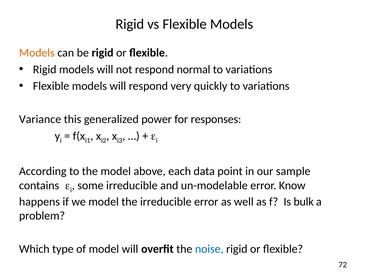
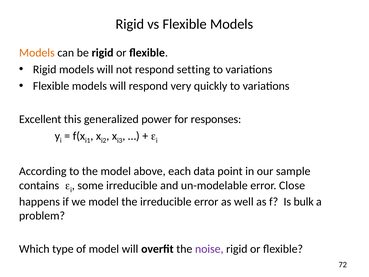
normal: normal -> setting
Variance: Variance -> Excellent
Know: Know -> Close
noise colour: blue -> purple
